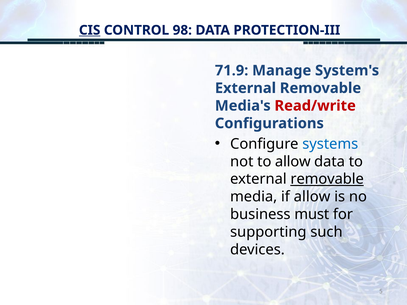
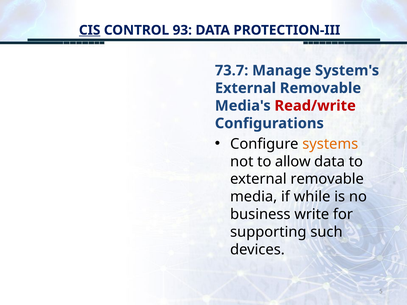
98: 98 -> 93
71.9: 71.9 -> 73.7
systems colour: blue -> orange
removable at (327, 179) underline: present -> none
if allow: allow -> while
must: must -> write
